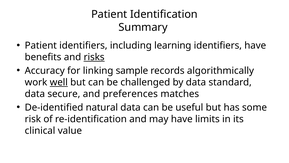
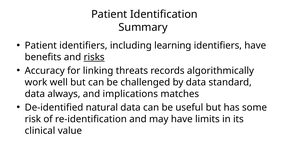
sample: sample -> threats
well underline: present -> none
secure: secure -> always
preferences: preferences -> implications
